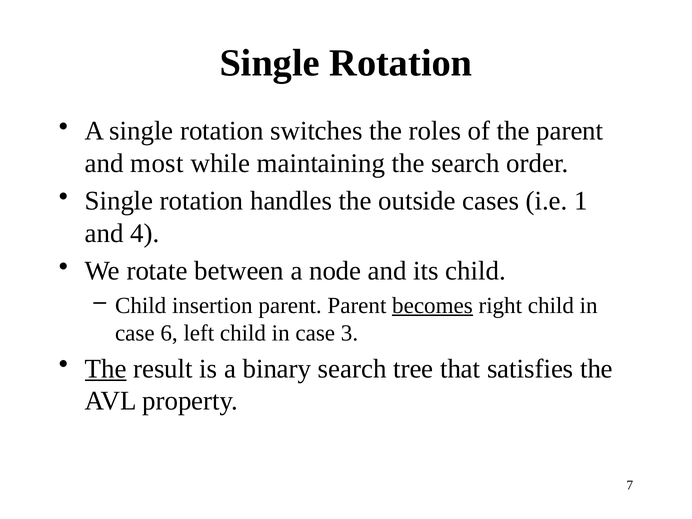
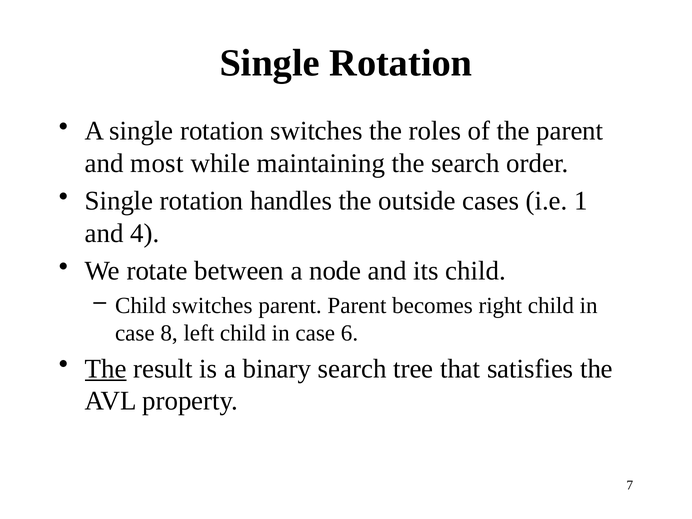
Child insertion: insertion -> switches
becomes underline: present -> none
6: 6 -> 8
3: 3 -> 6
